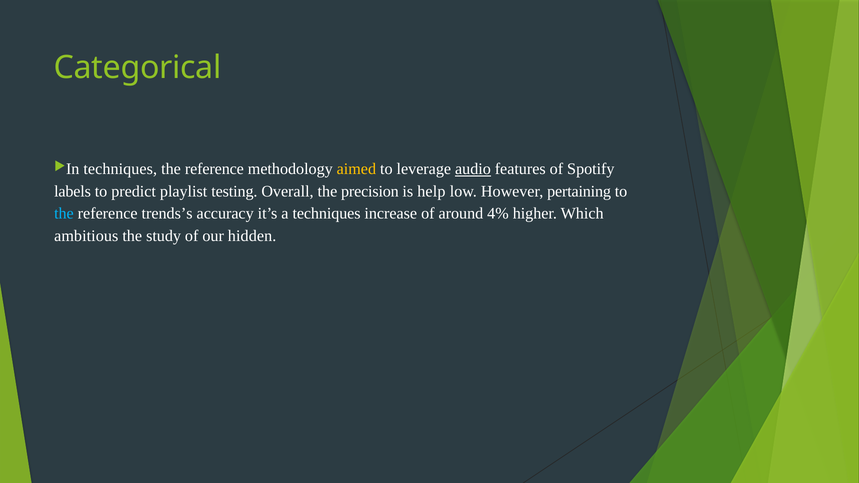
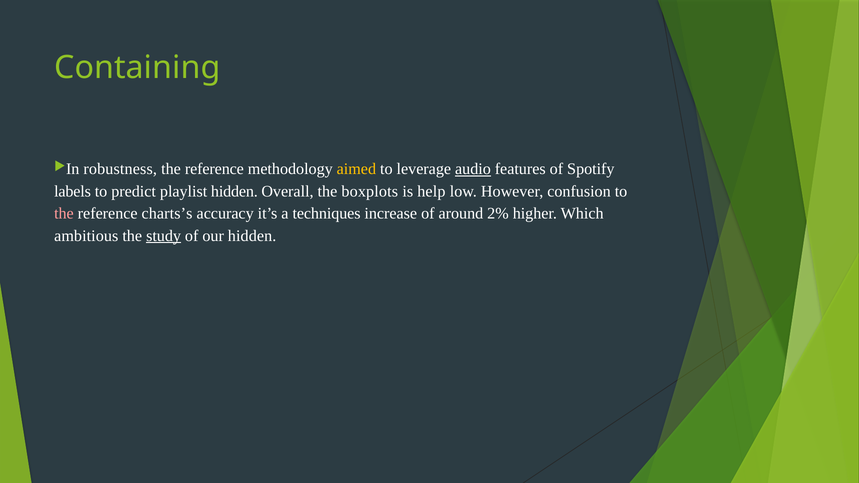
Categorical: Categorical -> Containing
techniques at (120, 169): techniques -> robustness
playlist testing: testing -> hidden
precision: precision -> boxplots
pertaining: pertaining -> confusion
the at (64, 214) colour: light blue -> pink
trends’s: trends’s -> charts’s
4%: 4% -> 2%
study underline: none -> present
